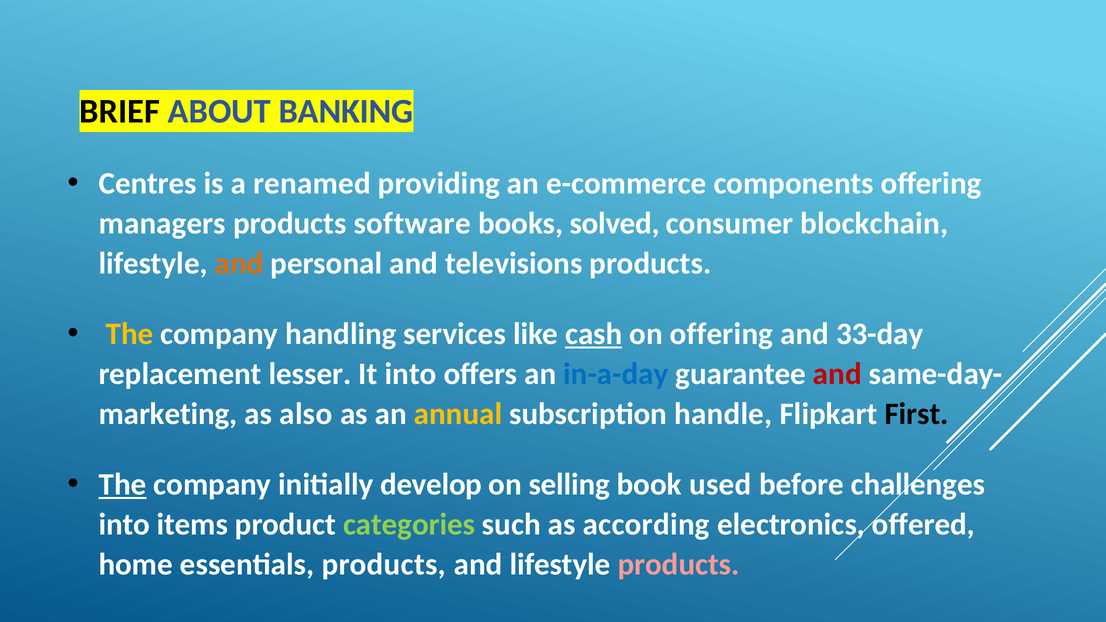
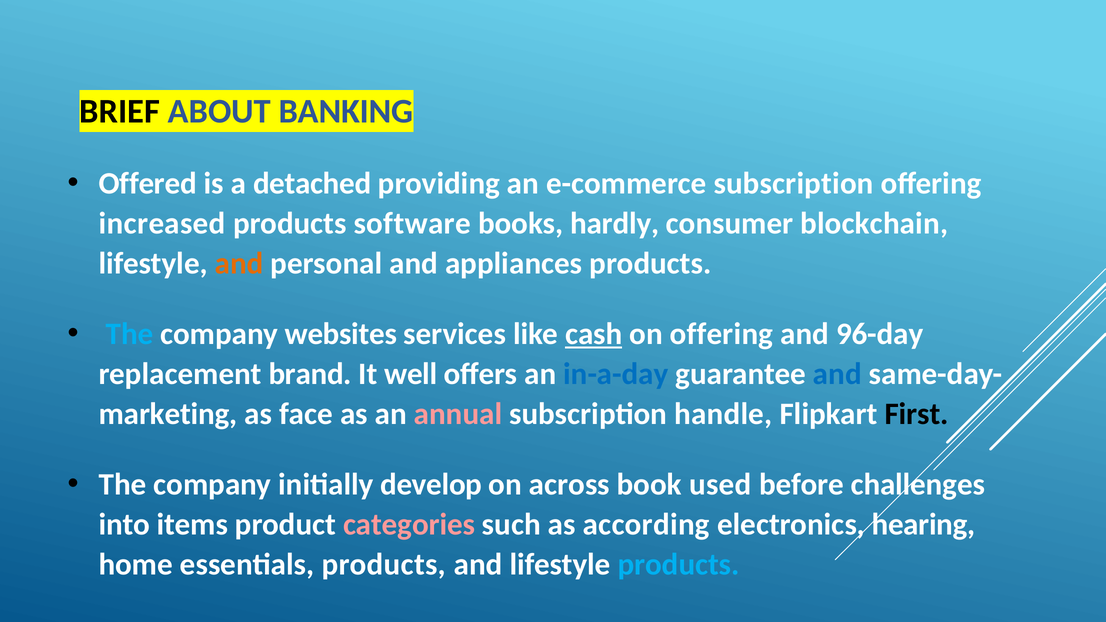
Centres: Centres -> Offered
renamed: renamed -> detached
e-commerce components: components -> subscription
managers: managers -> increased
solved: solved -> hardly
televisions: televisions -> appliances
The at (129, 334) colour: yellow -> light blue
handling: handling -> websites
33-day: 33-day -> 96-day
lesser: lesser -> brand
It into: into -> well
and at (837, 374) colour: red -> blue
also: also -> face
annual colour: yellow -> pink
The at (123, 485) underline: present -> none
selling: selling -> across
categories colour: light green -> pink
offered: offered -> hearing
products at (679, 565) colour: pink -> light blue
